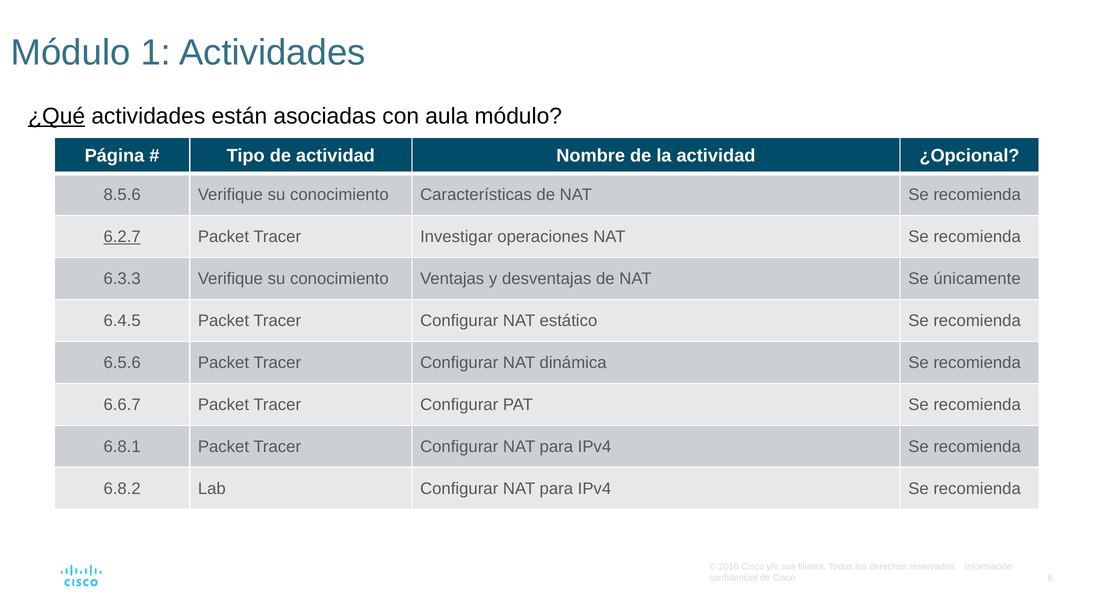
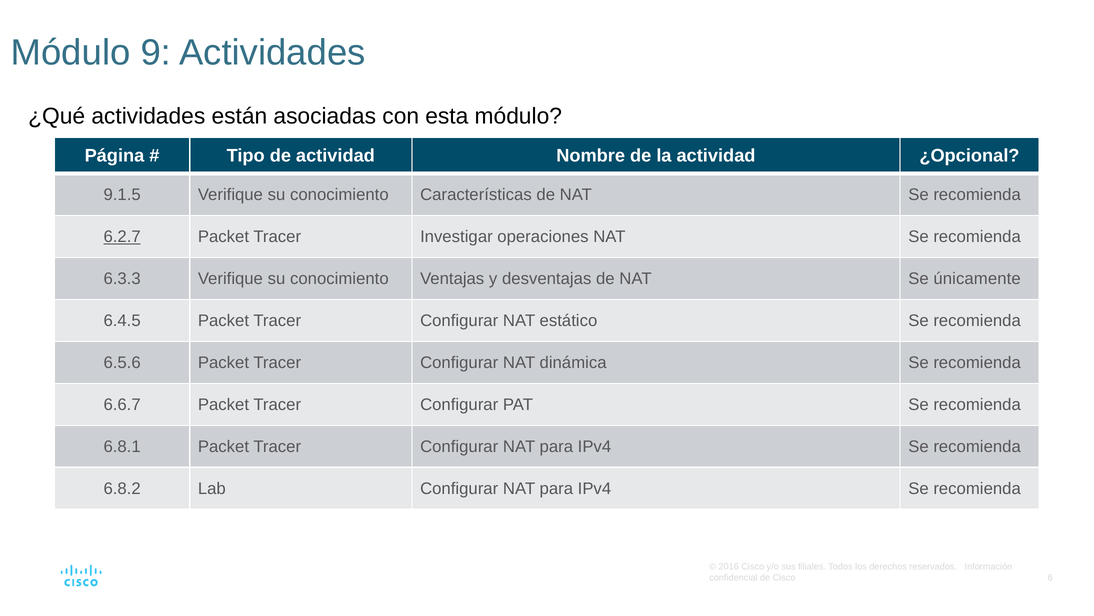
1: 1 -> 9
¿Qué underline: present -> none
aula: aula -> esta
8.5.6: 8.5.6 -> 9.1.5
